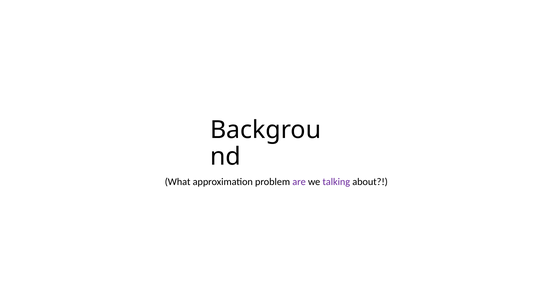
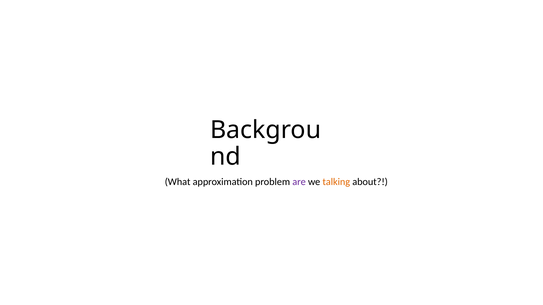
talking colour: purple -> orange
